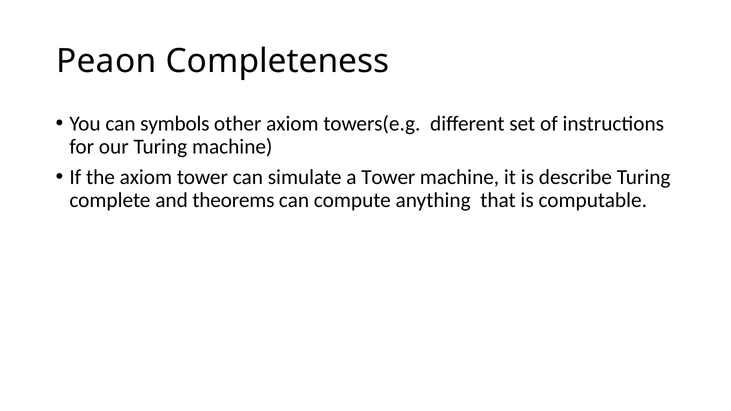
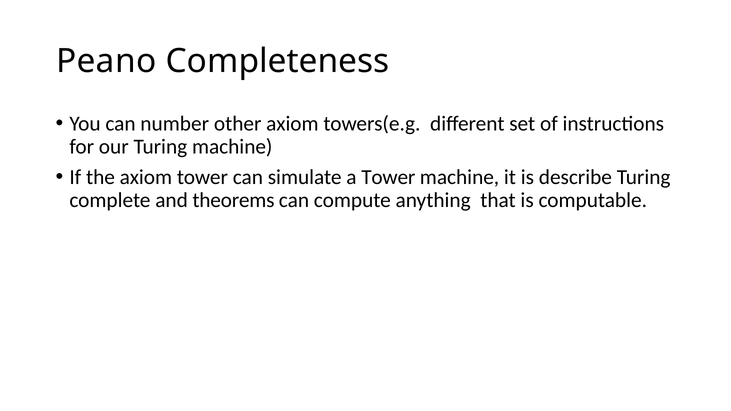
Peaon: Peaon -> Peano
symbols: symbols -> number
